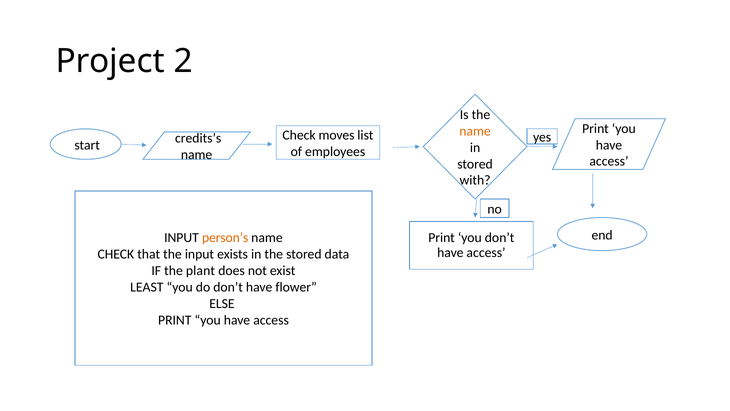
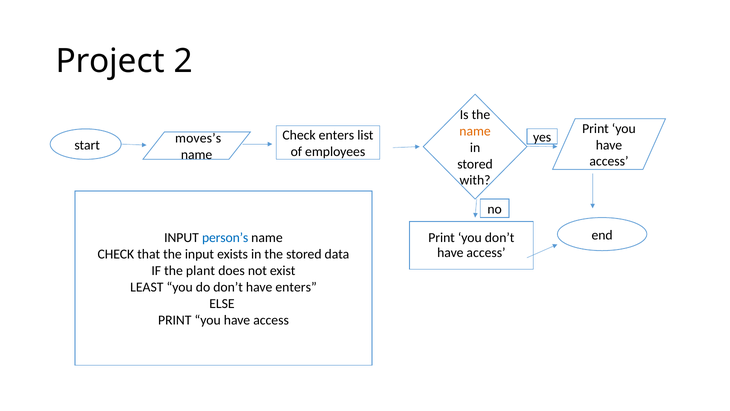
Check moves: moves -> enters
credits’s: credits’s -> moves’s
person’s colour: orange -> blue
have flower: flower -> enters
